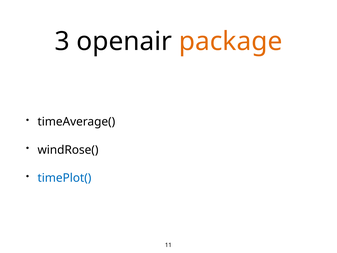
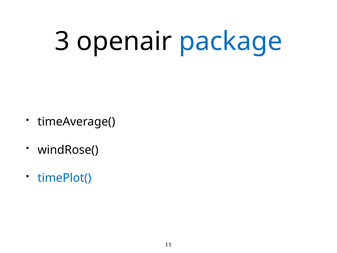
package colour: orange -> blue
